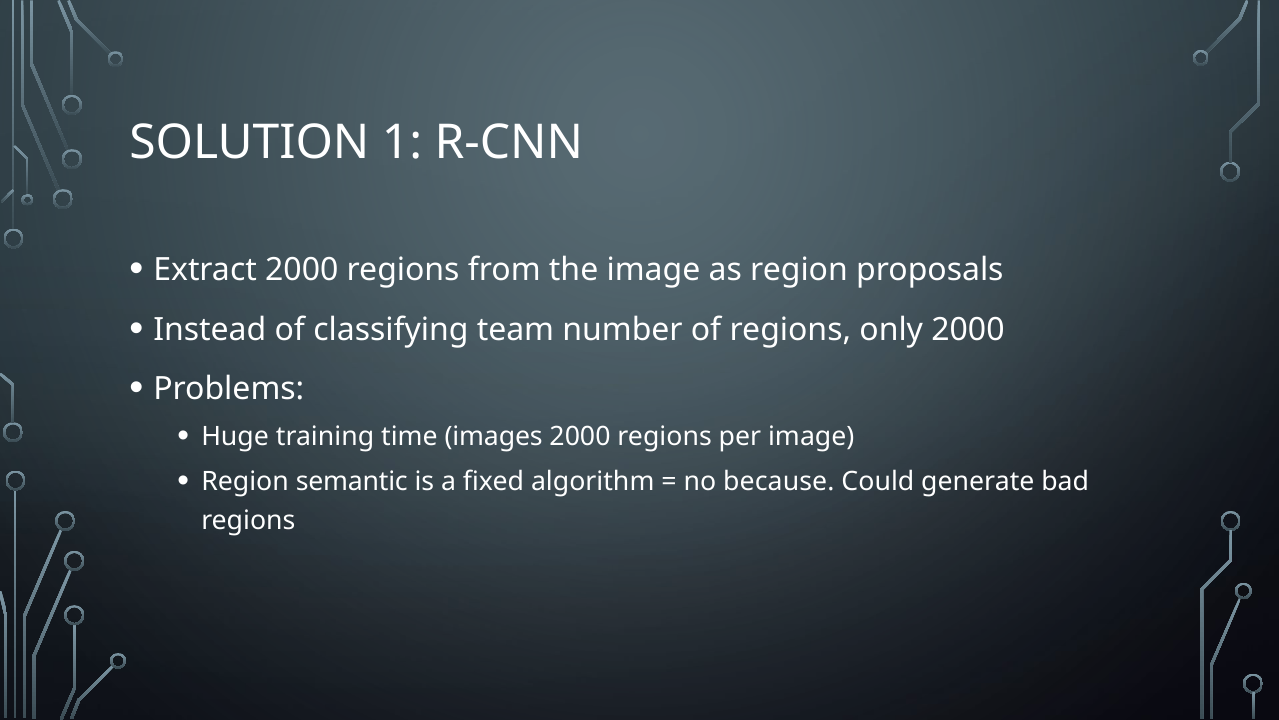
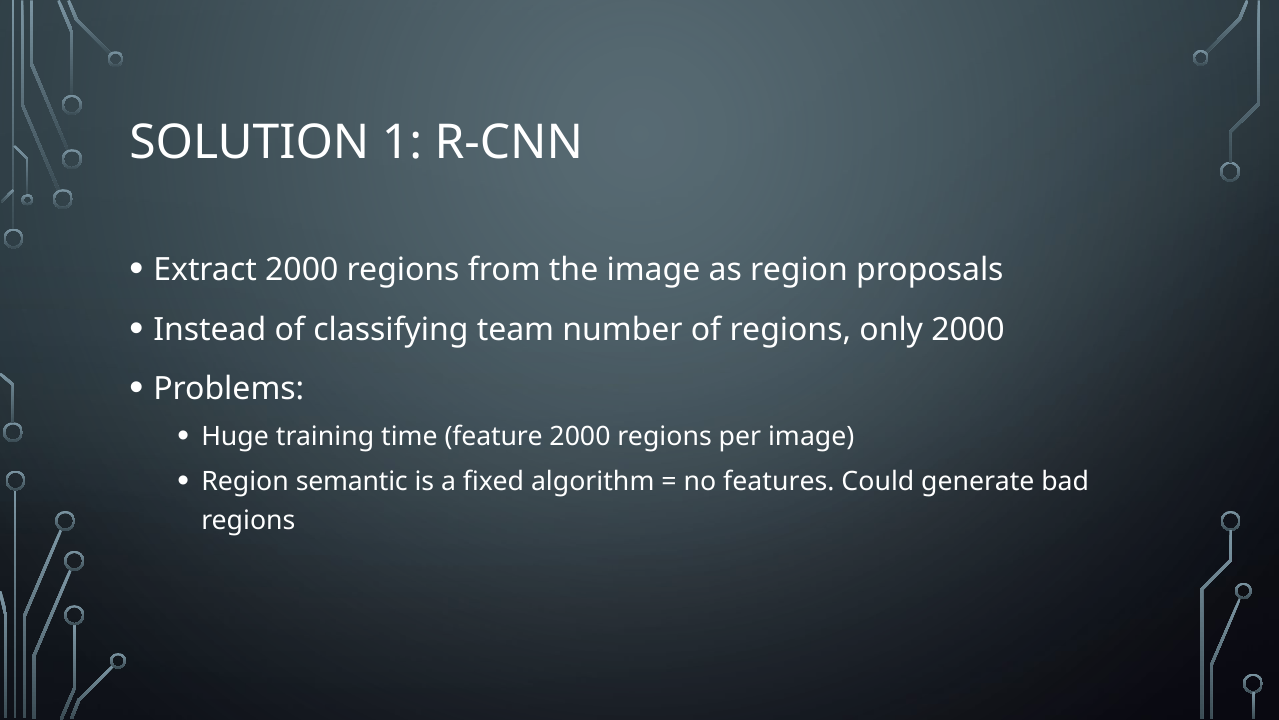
images: images -> feature
because: because -> features
